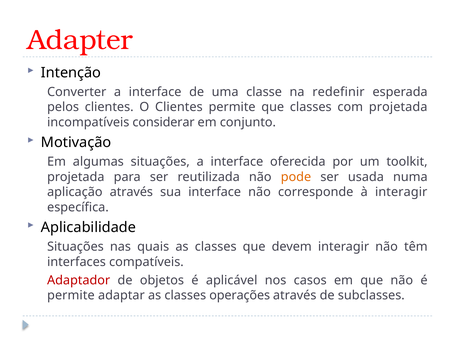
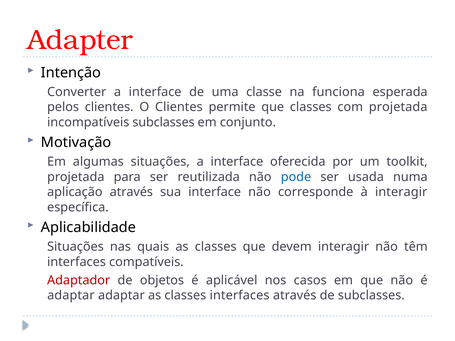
redefinir: redefinir -> funciona
incompatíveis considerar: considerar -> subclasses
pode colour: orange -> blue
permite at (71, 296): permite -> adaptar
classes operações: operações -> interfaces
